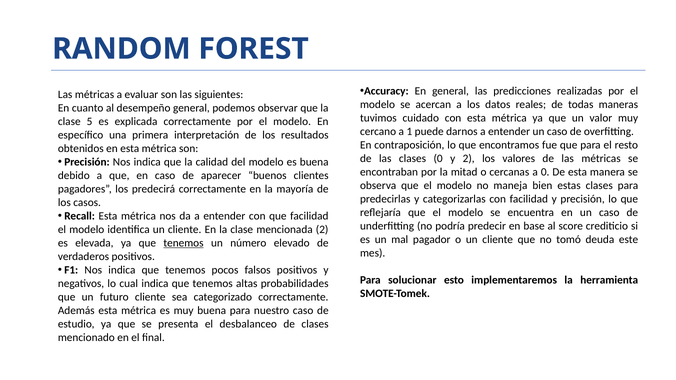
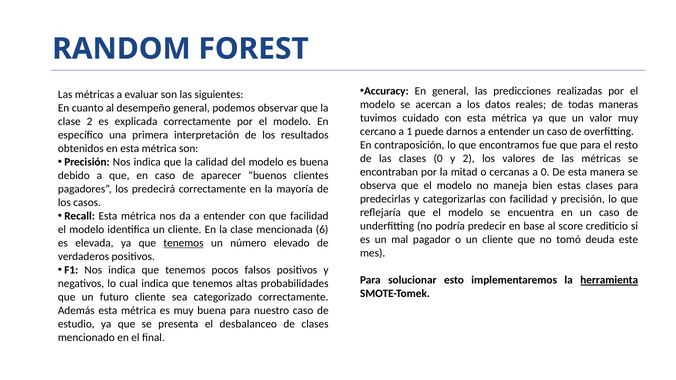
clase 5: 5 -> 2
mencionada 2: 2 -> 6
herramienta underline: none -> present
